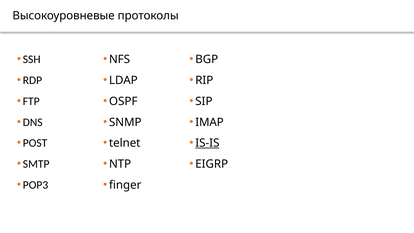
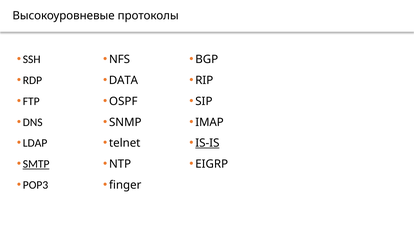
LDAP: LDAP -> DATA
POST: POST -> LDAP
SMTP underline: none -> present
